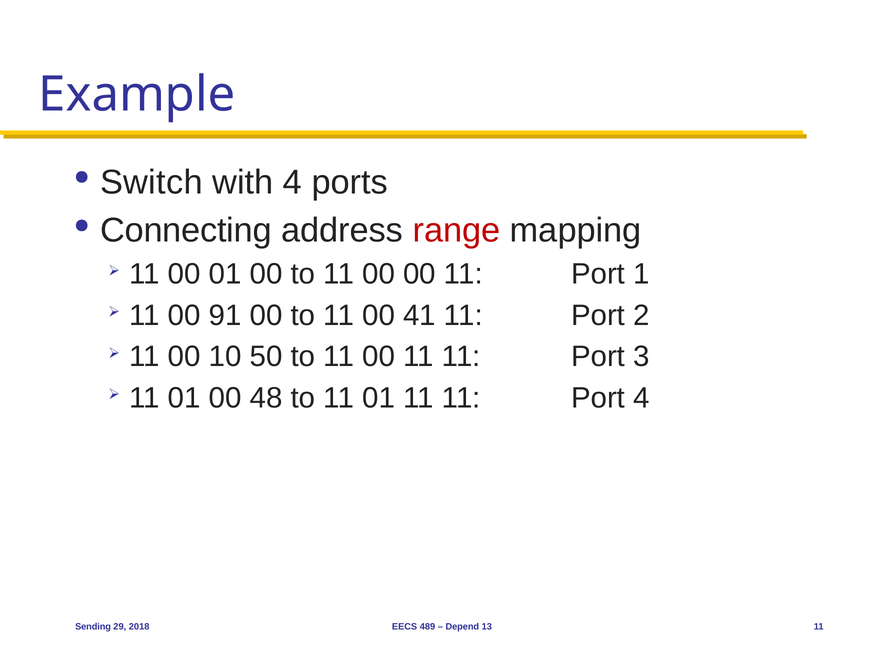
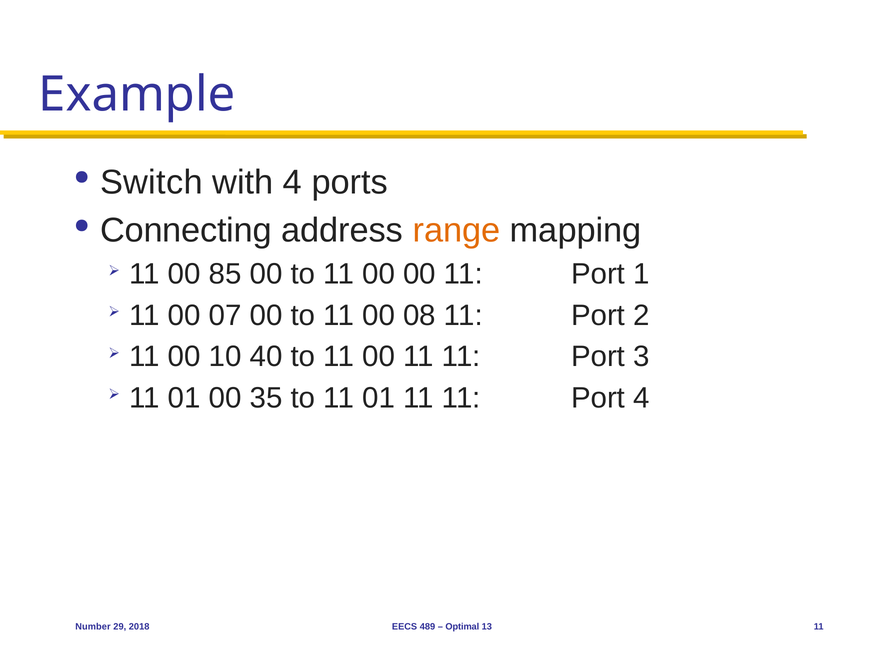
range colour: red -> orange
00 01: 01 -> 85
91: 91 -> 07
41: 41 -> 08
50: 50 -> 40
48: 48 -> 35
Sending: Sending -> Number
Depend: Depend -> Optimal
